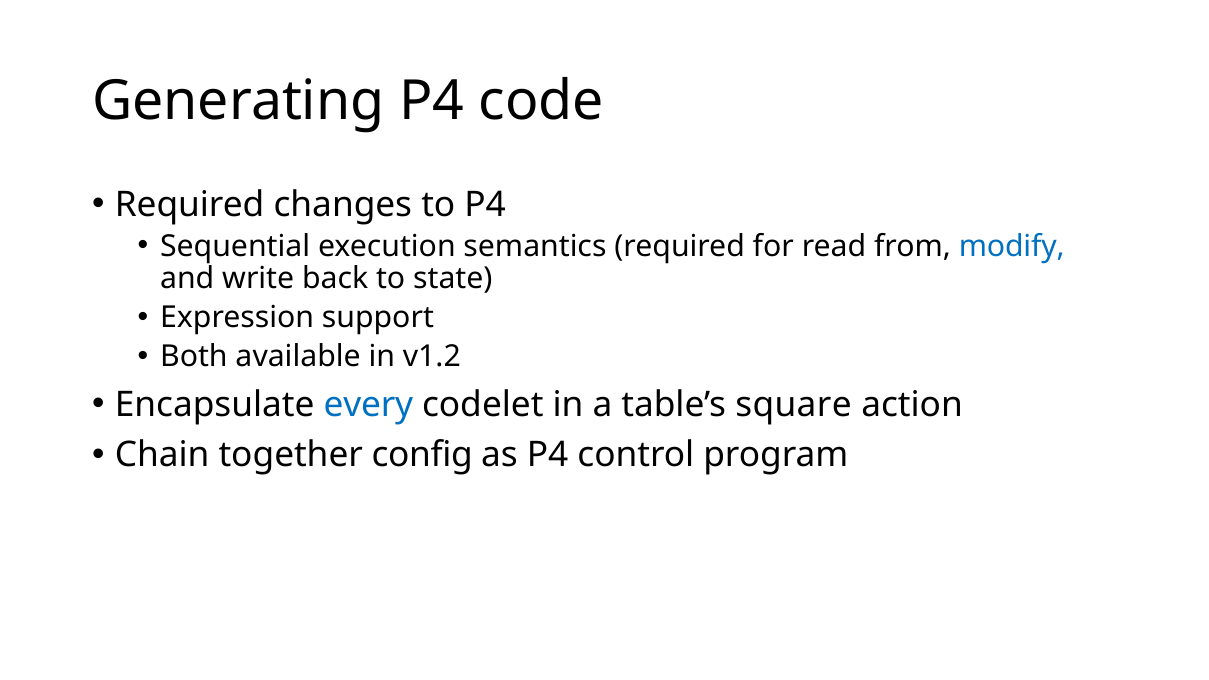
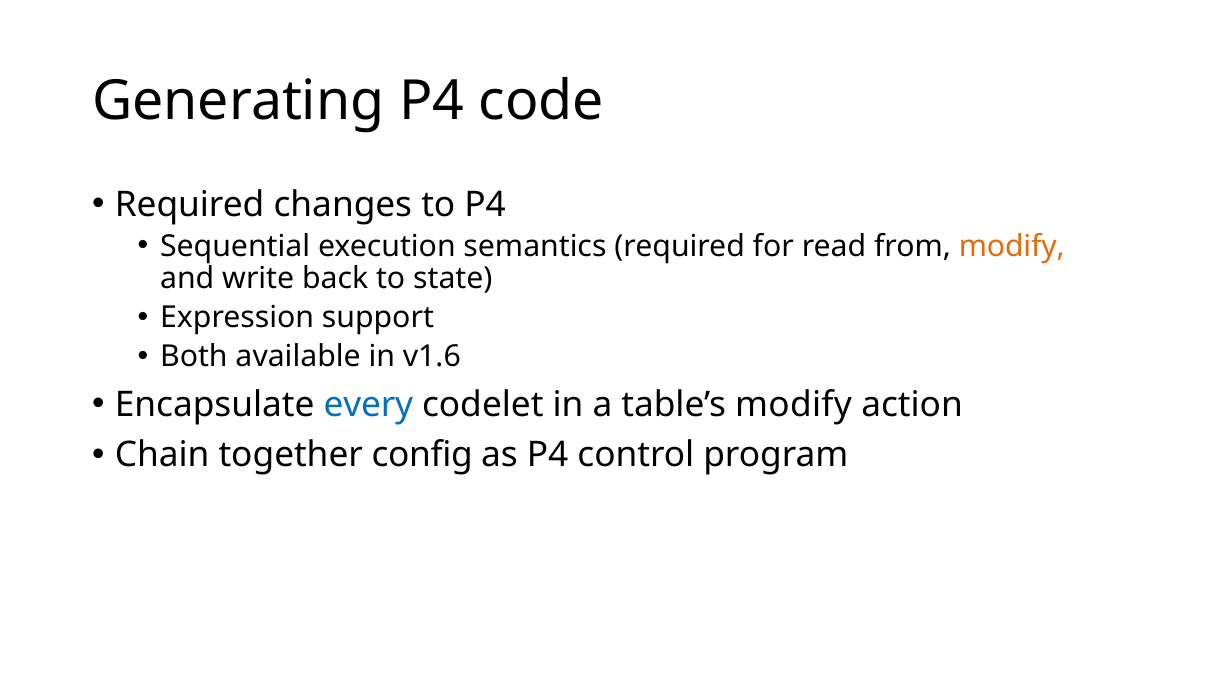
modify at (1012, 246) colour: blue -> orange
v1.2: v1.2 -> v1.6
table’s square: square -> modify
